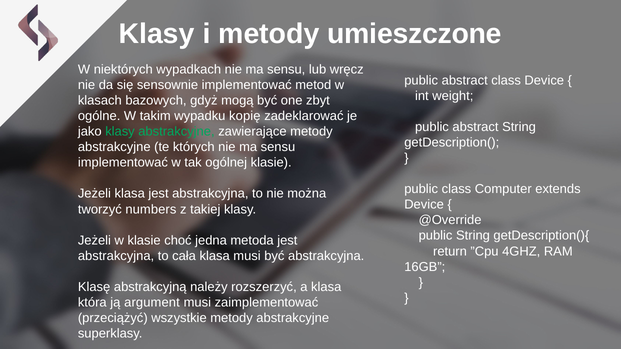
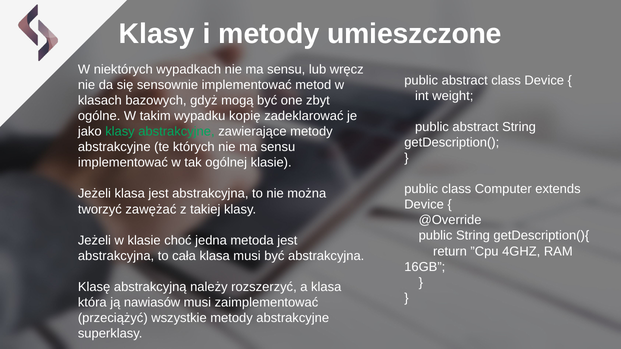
numbers: numbers -> zawężać
argument: argument -> nawiasów
